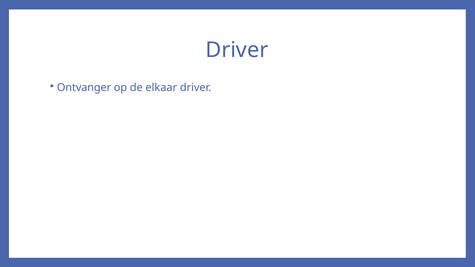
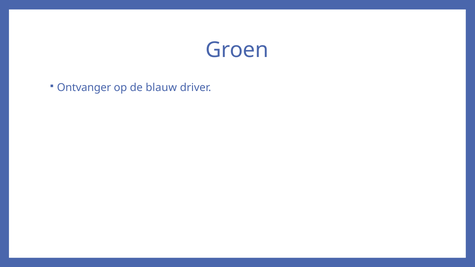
Driver at (237, 50): Driver -> Groen
elkaar: elkaar -> blauw
